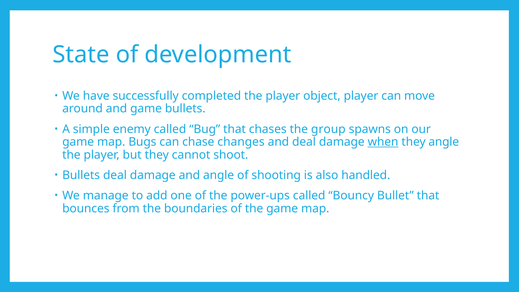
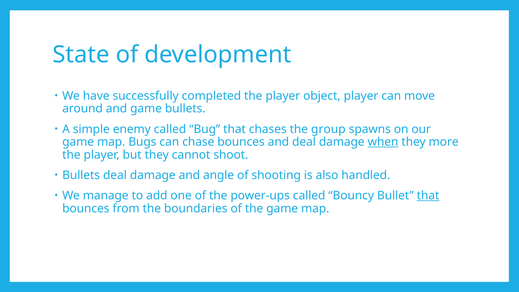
chase changes: changes -> bounces
they angle: angle -> more
that at (428, 196) underline: none -> present
